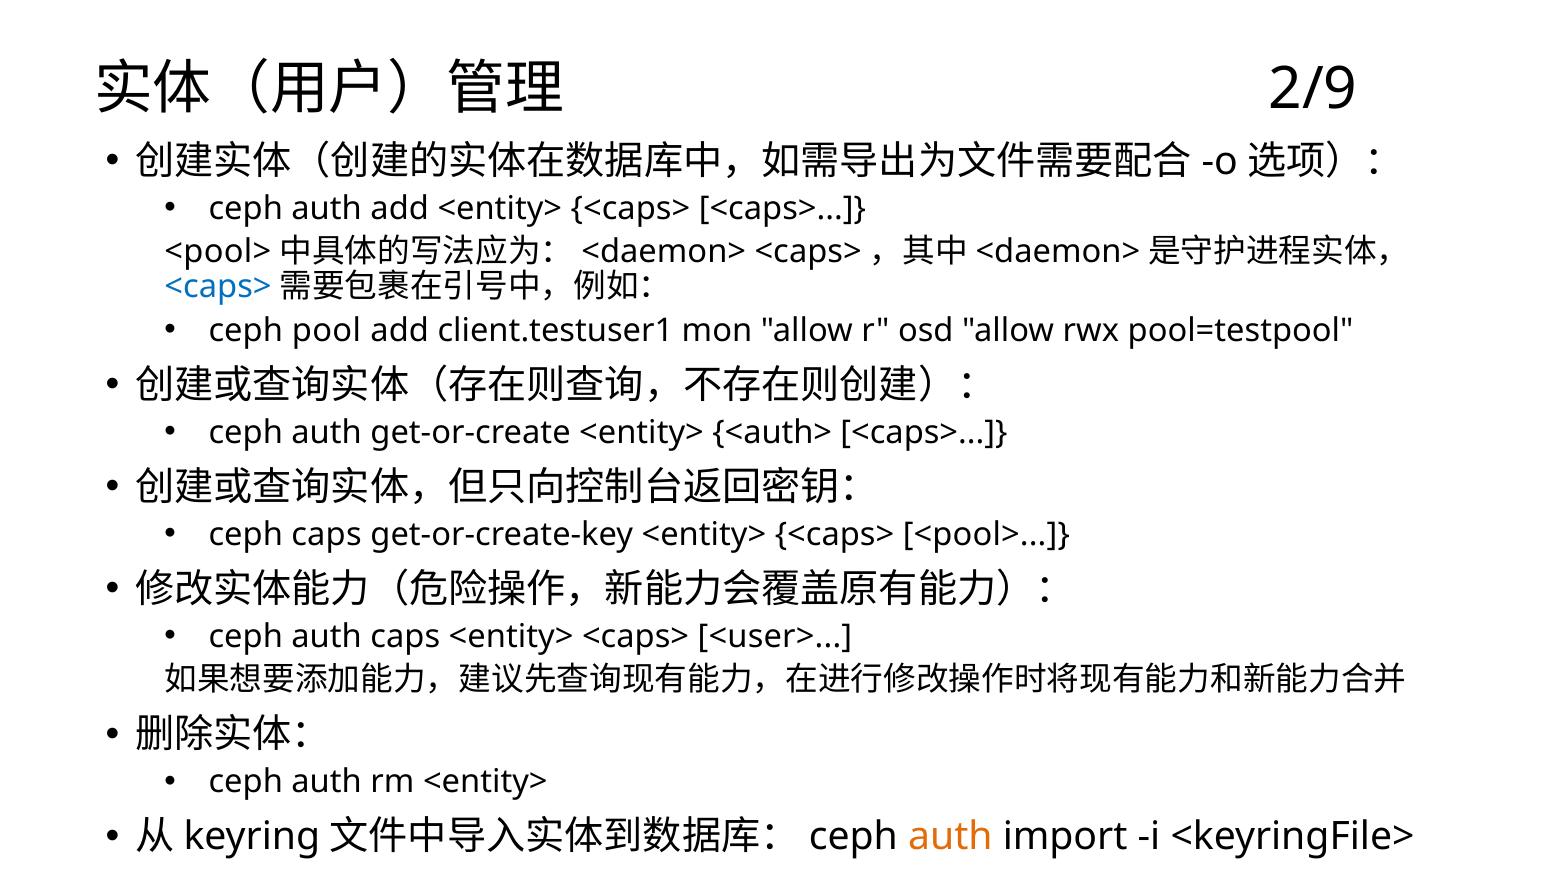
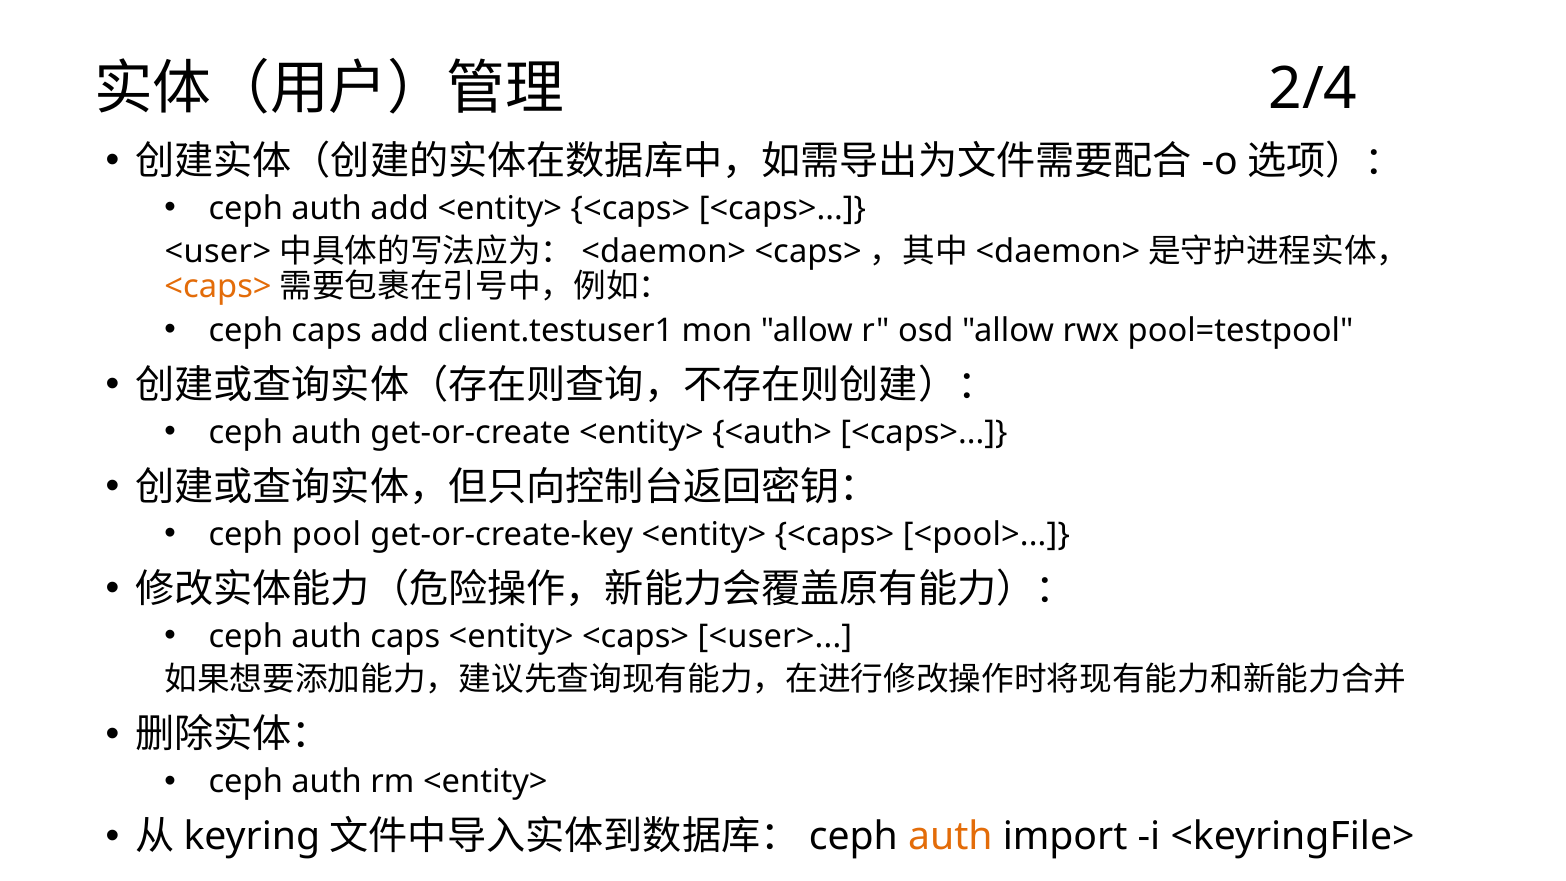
2/9: 2/9 -> 2/4
<pool> at (218, 252): <pool> -> <user>
<caps> at (218, 287) colour: blue -> orange
ceph pool: pool -> caps
ceph caps: caps -> pool
